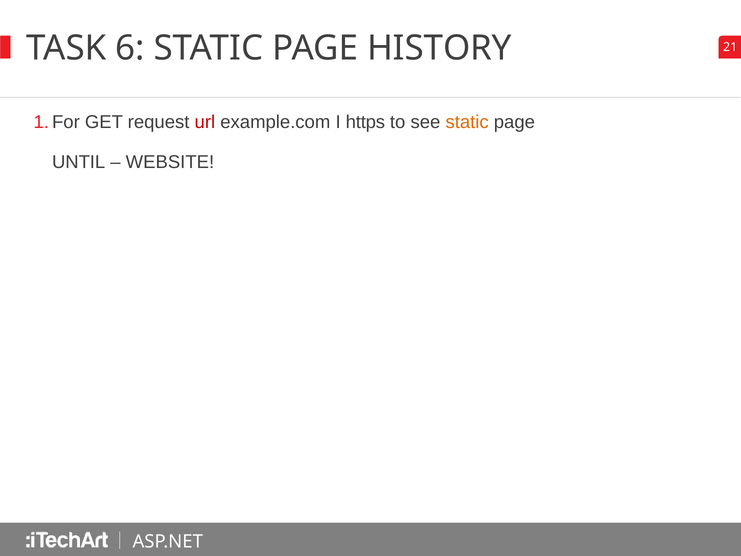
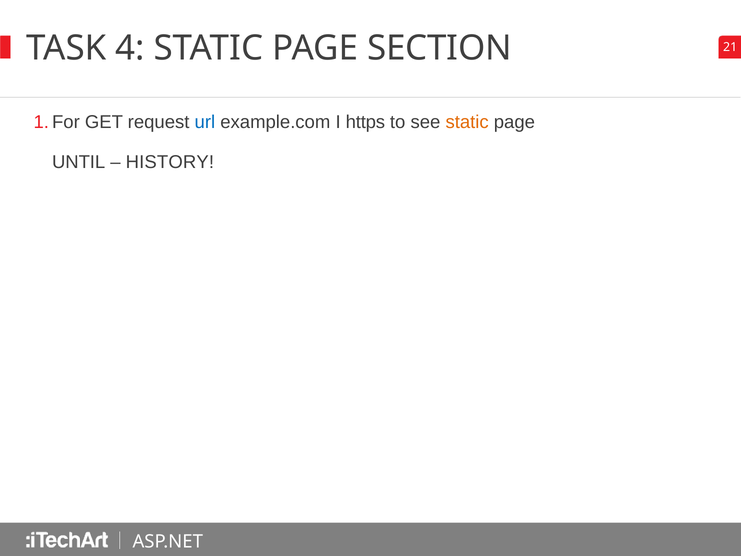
6: 6 -> 4
HISTORY: HISTORY -> SECTION
url colour: red -> blue
WEBSITE: WEBSITE -> HISTORY
